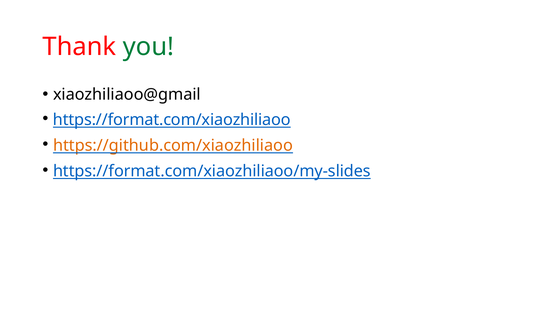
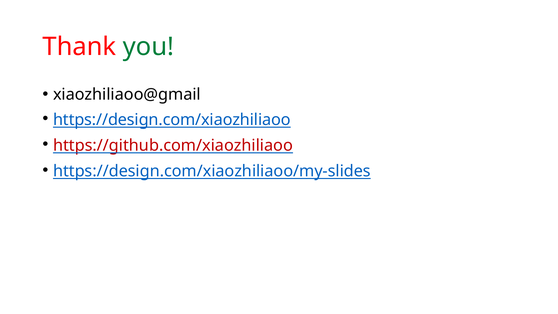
https://format.com/xiaozhiliaoo: https://format.com/xiaozhiliaoo -> https://design.com/xiaozhiliaoo
https://github.com/xiaozhiliaoo colour: orange -> red
https://format.com/xiaozhiliaoo/my-slides: https://format.com/xiaozhiliaoo/my-slides -> https://design.com/xiaozhiliaoo/my-slides
